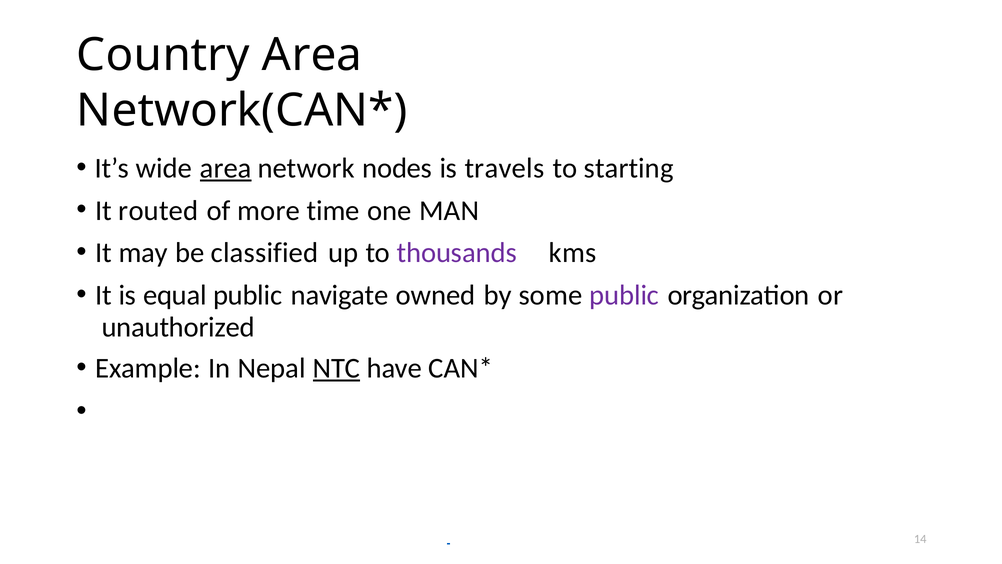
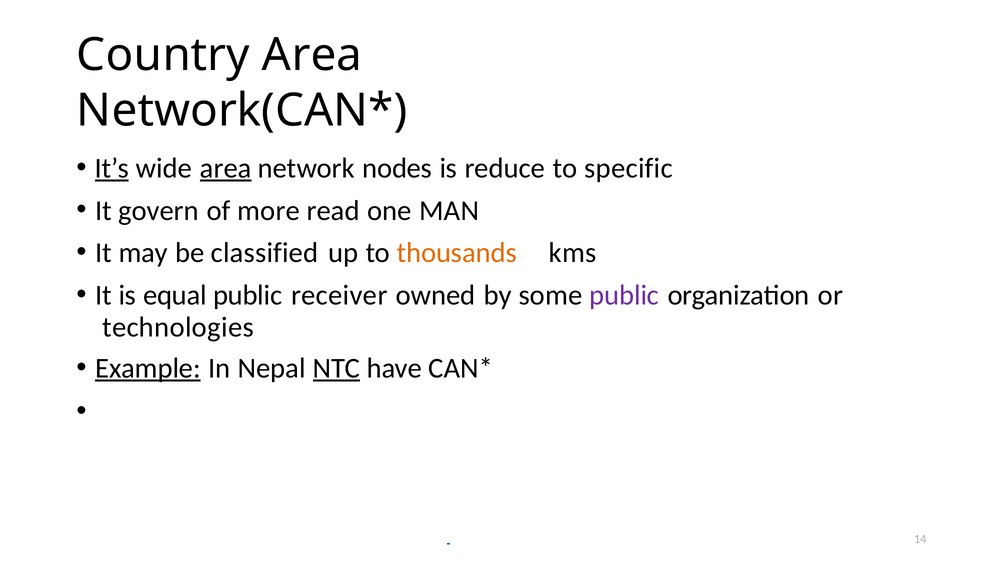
It’s underline: none -> present
travels: travels -> reduce
starting: starting -> specific
routed: routed -> govern
time: time -> read
thousands colour: purple -> orange
navigate: navigate -> receiver
unauthorized: unauthorized -> technologies
Example underline: none -> present
